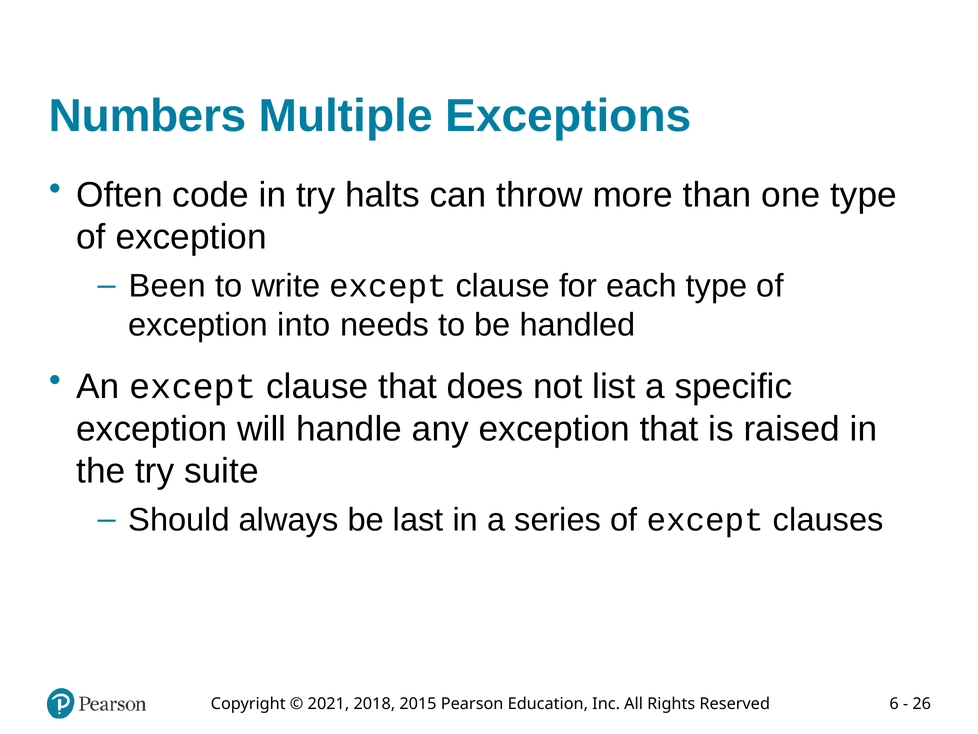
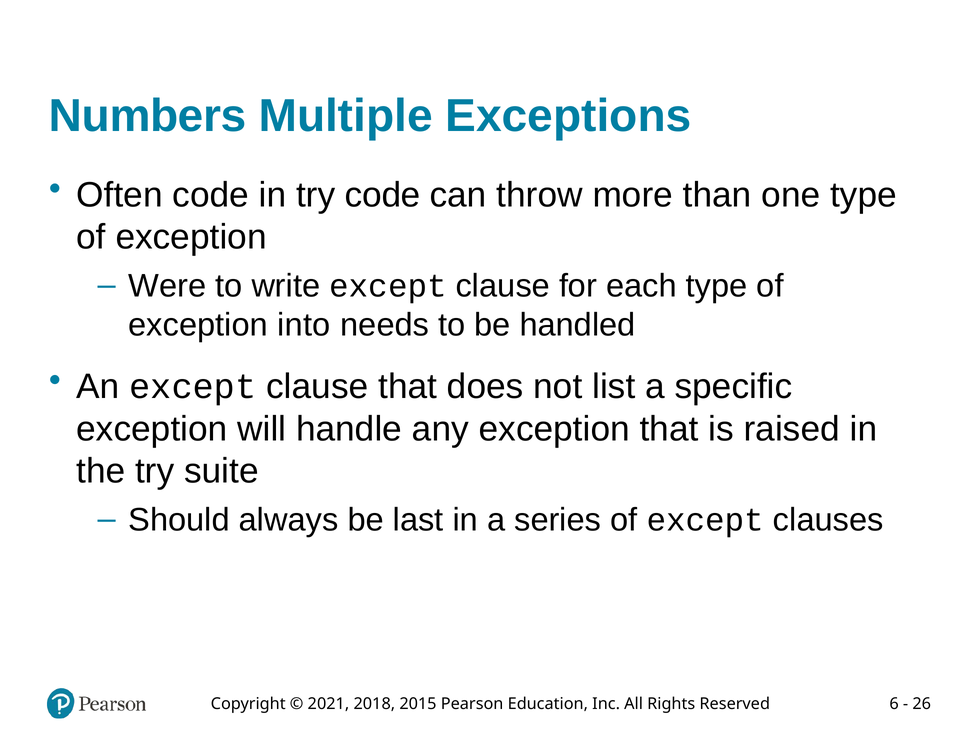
try halts: halts -> code
Been: Been -> Were
